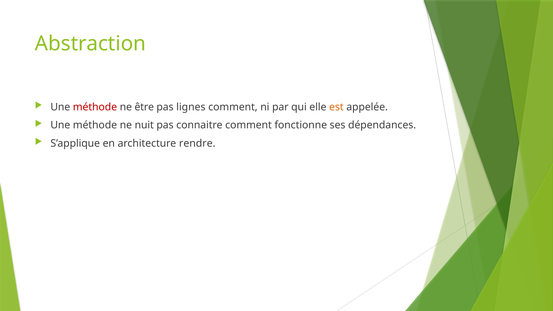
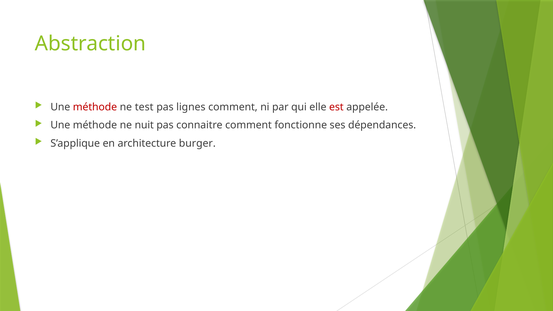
être: être -> test
est colour: orange -> red
rendre: rendre -> burger
